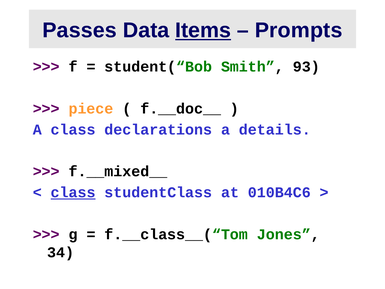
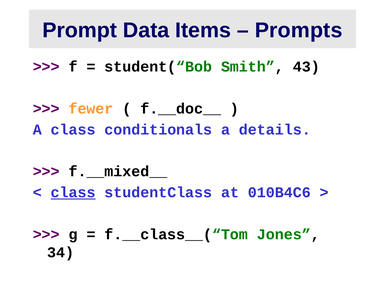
Passes: Passes -> Prompt
Items underline: present -> none
93: 93 -> 43
piece: piece -> fewer
declarations: declarations -> conditionals
